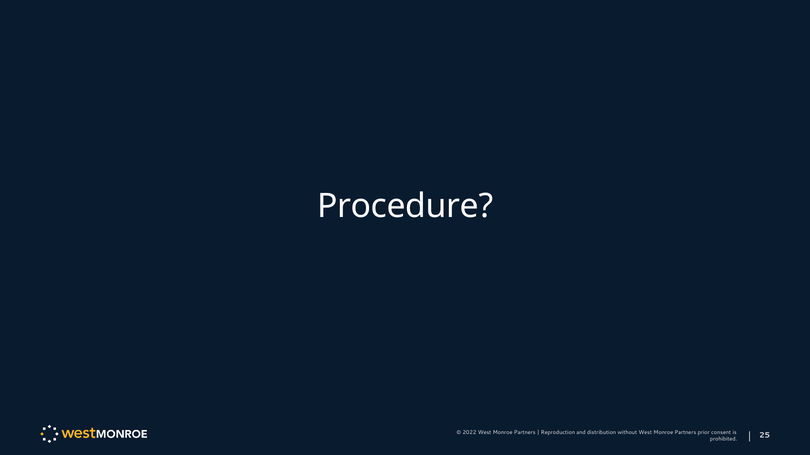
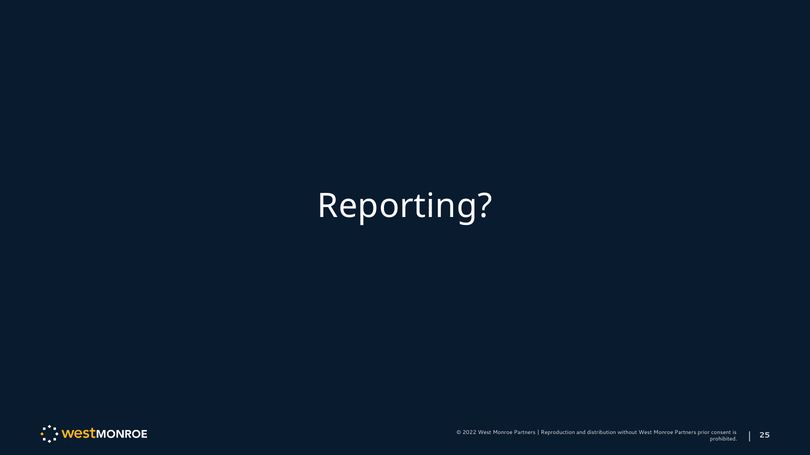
Procedure: Procedure -> Reporting
